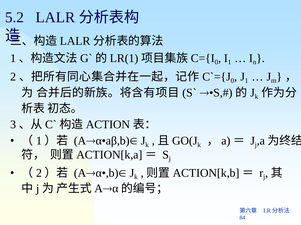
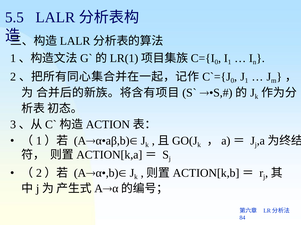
5.2: 5.2 -> 5.5
